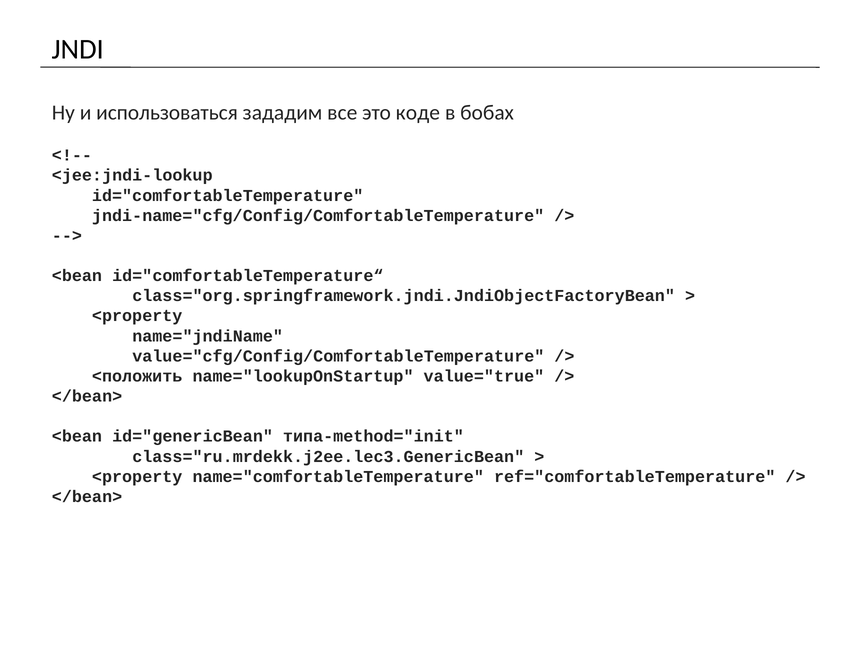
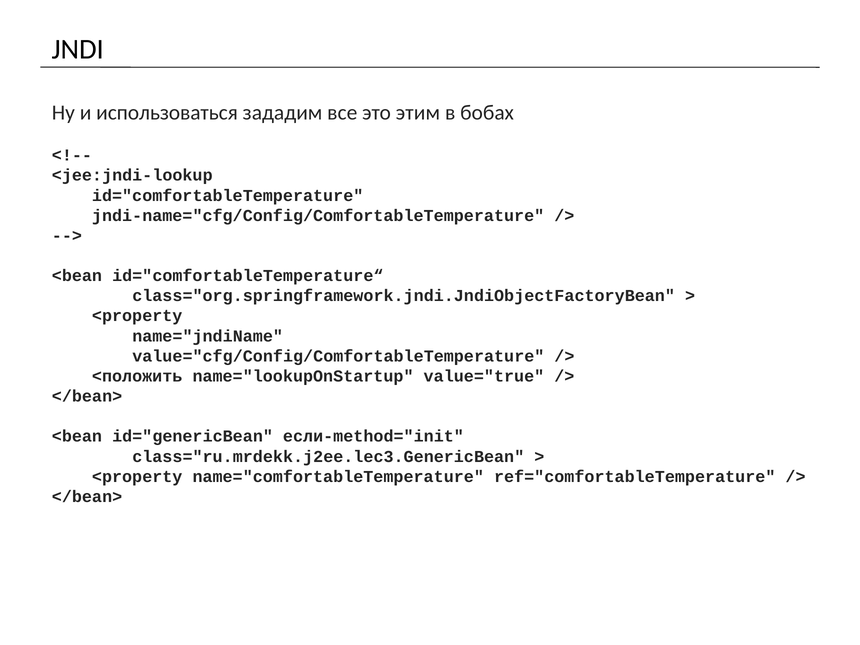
коде: коде -> этим
типа-method="init: типа-method="init -> если-method="init
